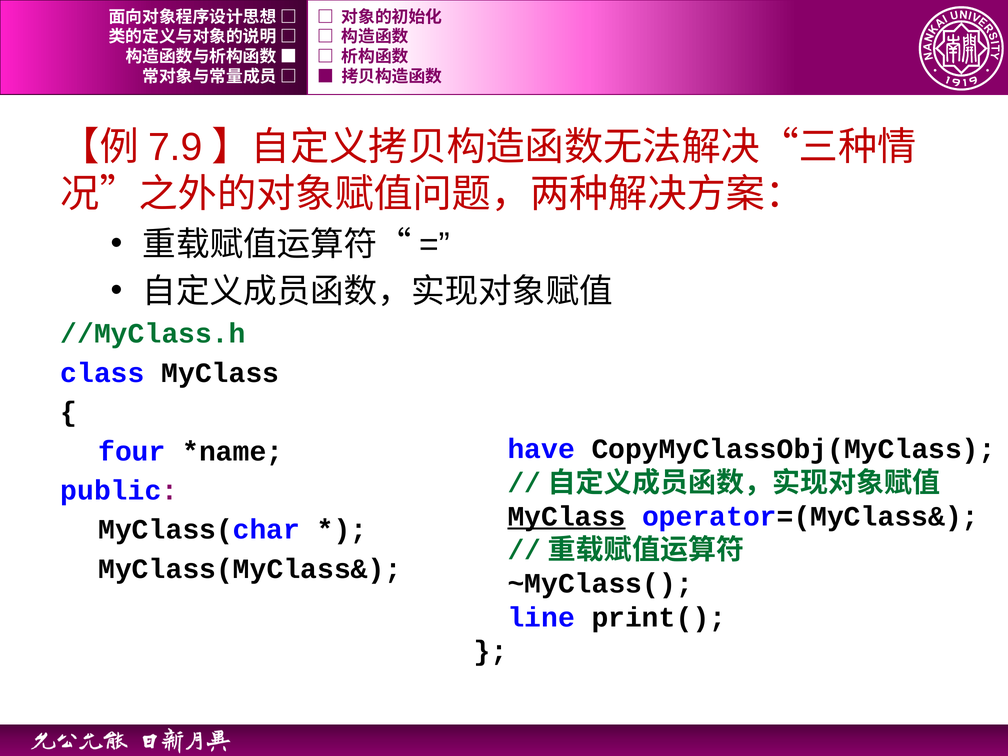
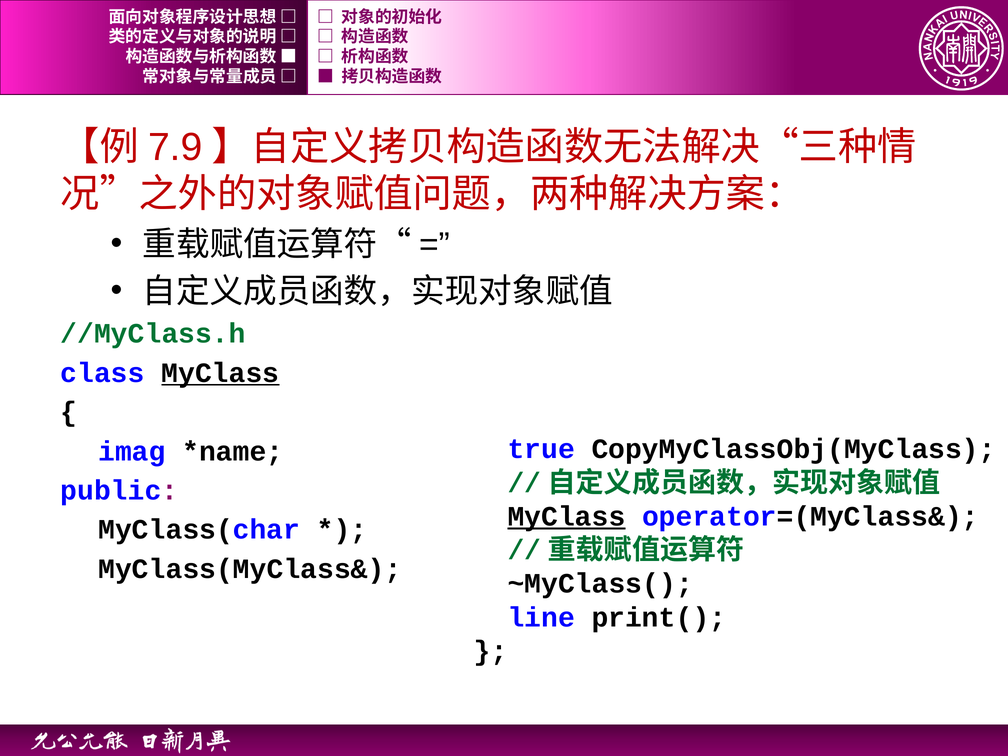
MyClass at (220, 373) underline: none -> present
have: have -> true
four: four -> imag
